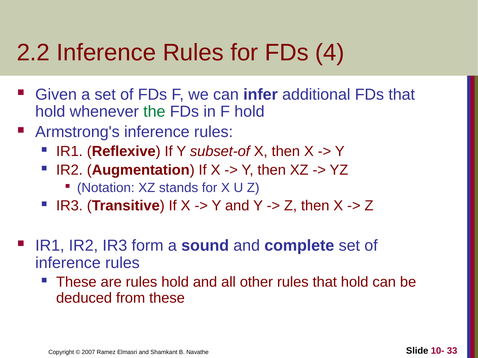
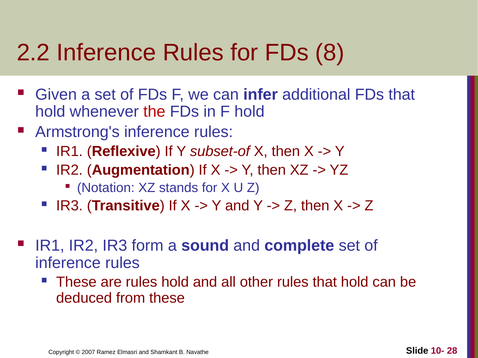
4: 4 -> 8
the colour: green -> red
33: 33 -> 28
